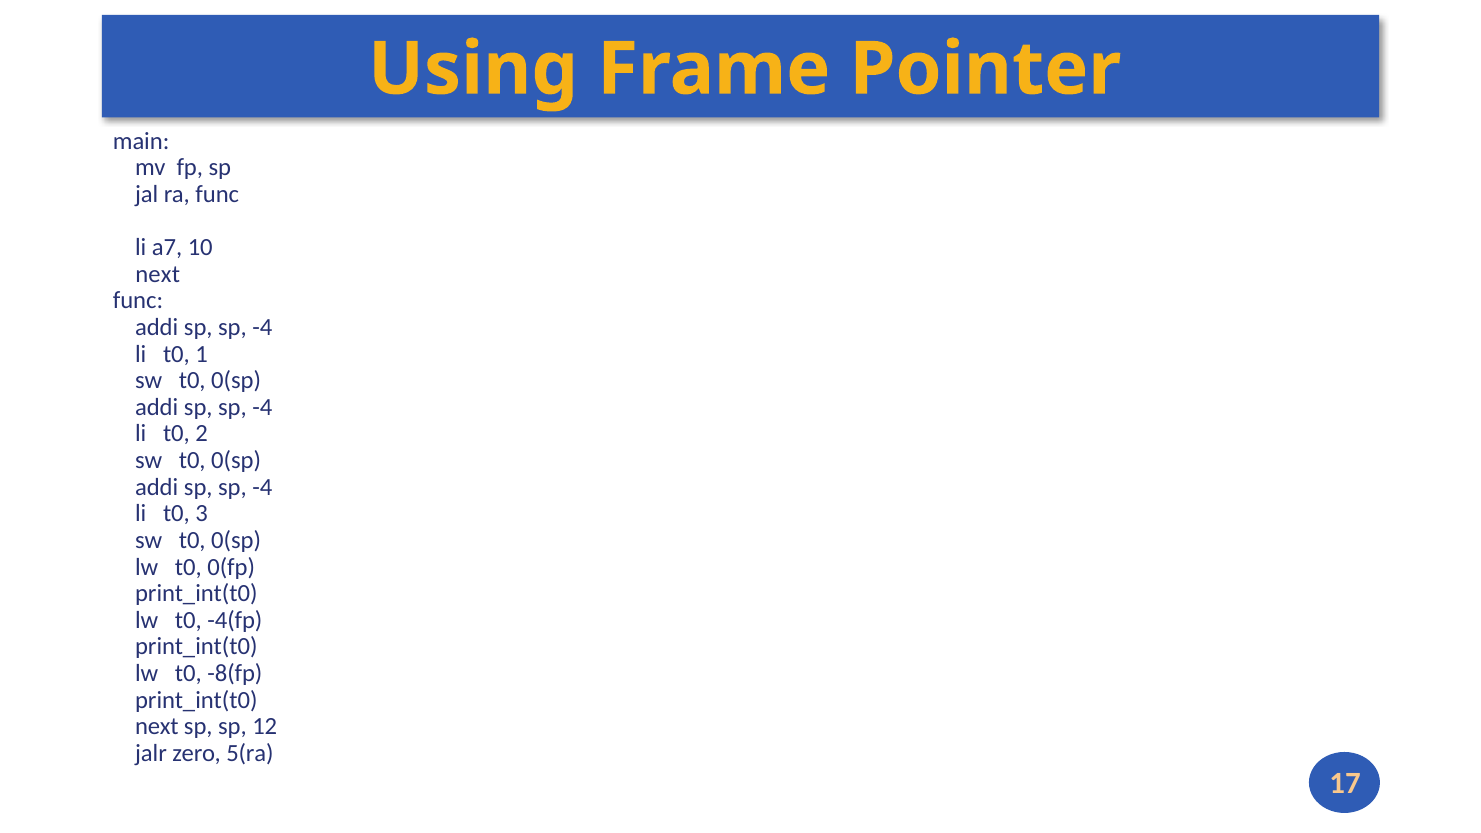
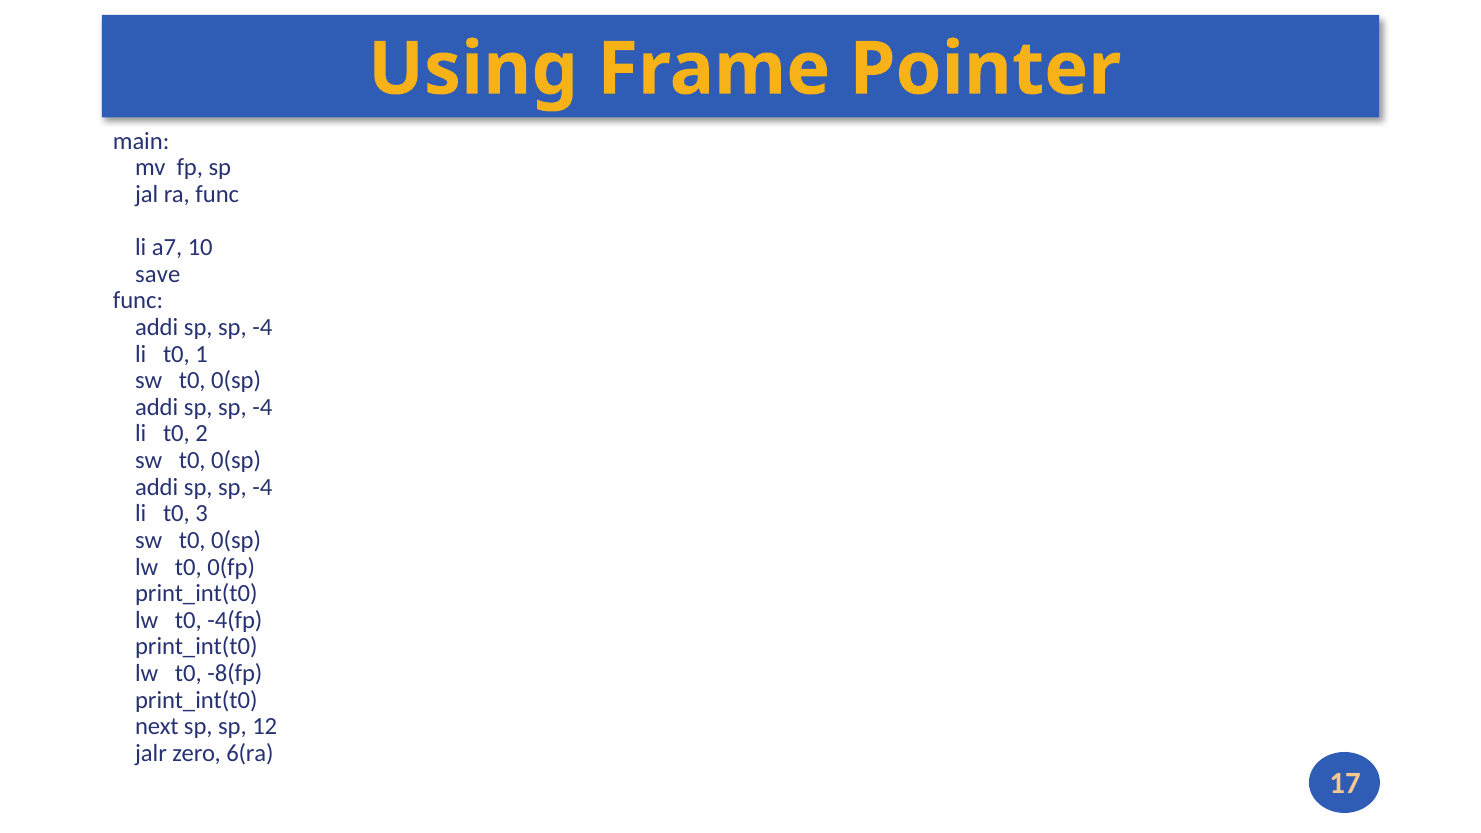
next at (158, 274): next -> save
5(ra: 5(ra -> 6(ra
